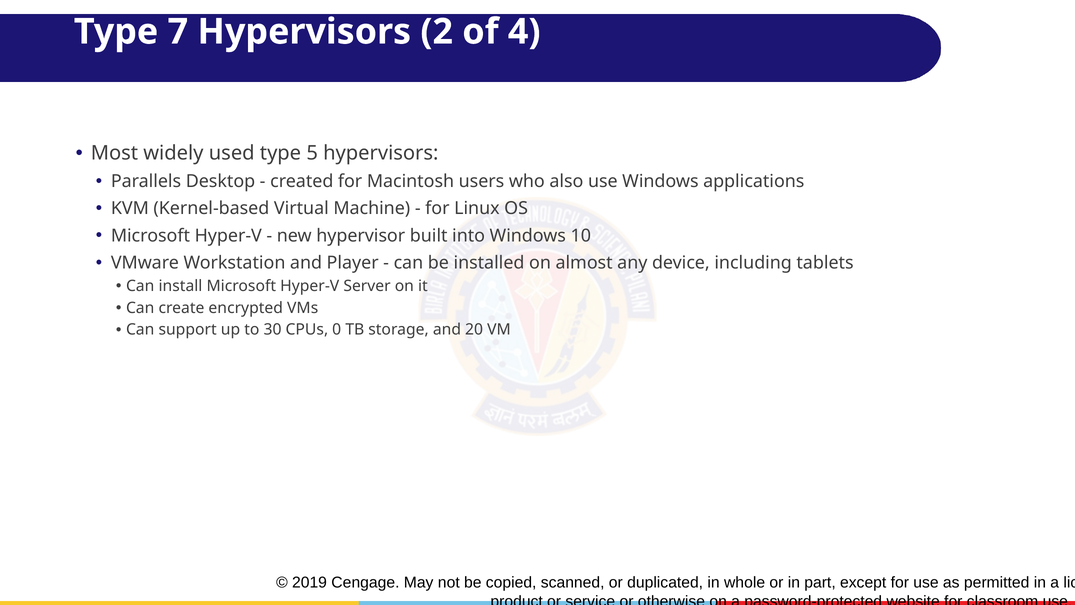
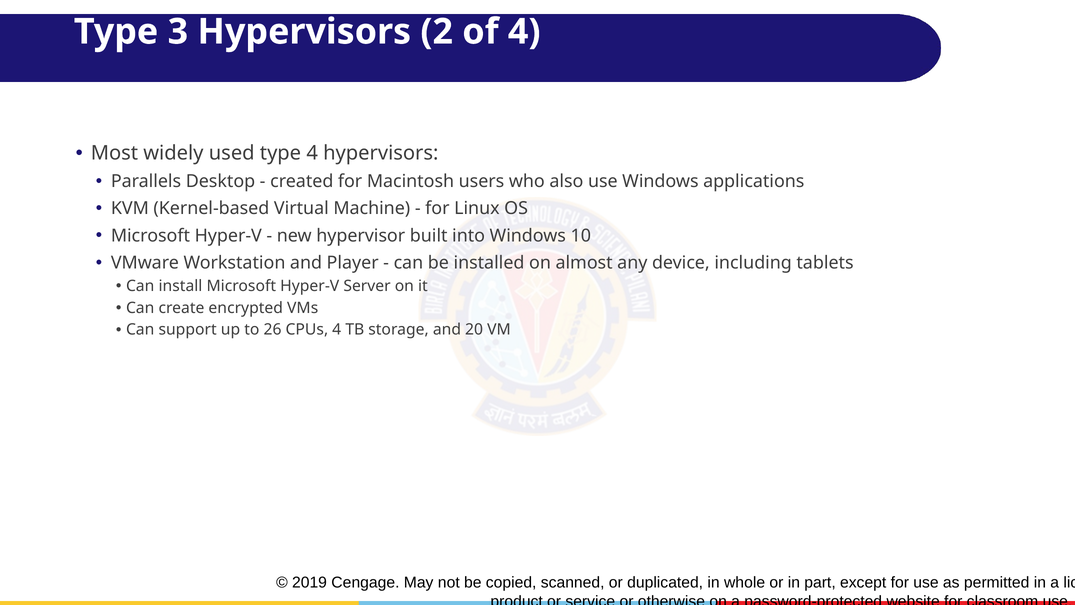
7: 7 -> 3
type 5: 5 -> 4
30: 30 -> 26
CPUs 0: 0 -> 4
